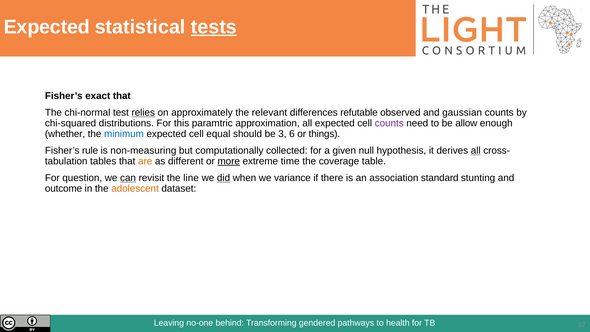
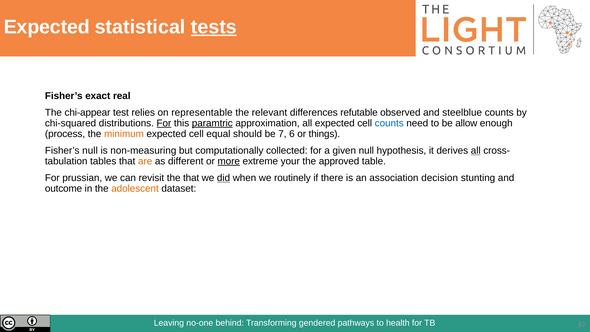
exact that: that -> real
chi-normal: chi-normal -> chi-appear
relies underline: present -> none
approximately: approximately -> representable
gaussian: gaussian -> steelblue
For at (164, 123) underline: none -> present
paramtric underline: none -> present
counts at (389, 123) colour: purple -> blue
whether: whether -> process
minimum colour: blue -> orange
3: 3 -> 7
Fisher’s rule: rule -> null
time: time -> your
coverage: coverage -> approved
question: question -> prussian
can underline: present -> none
the line: line -> that
variance: variance -> routinely
standard: standard -> decision
